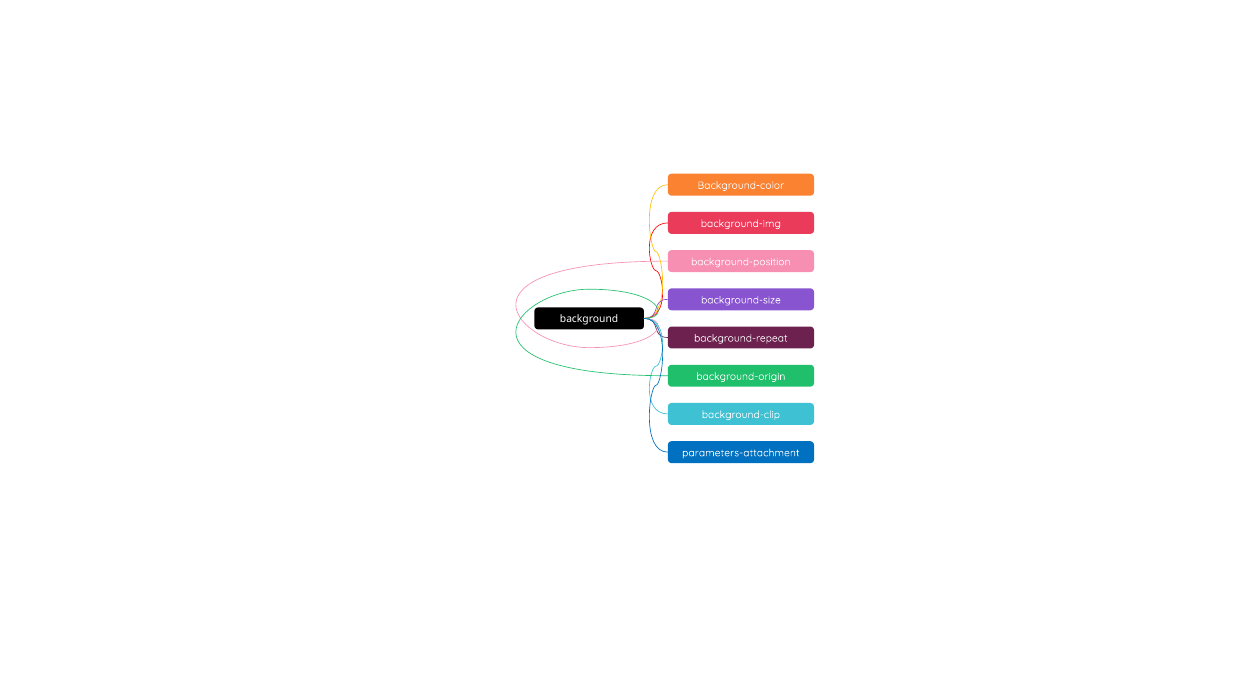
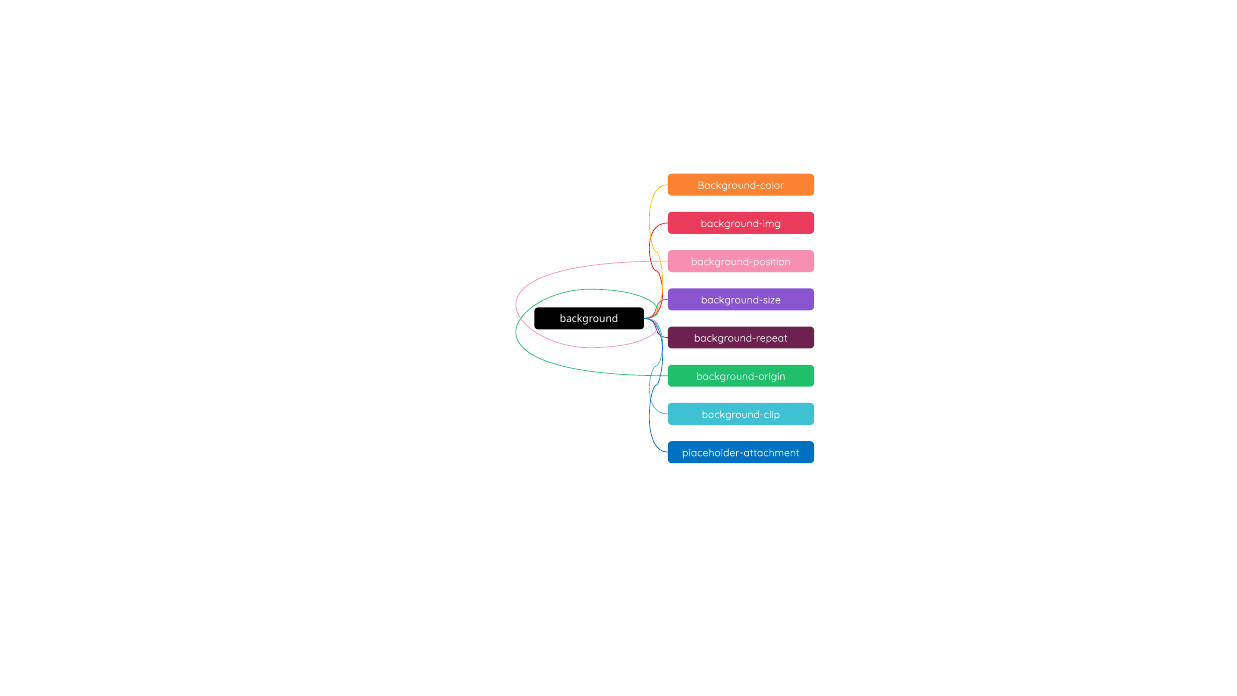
parameters-attachment: parameters-attachment -> placeholder-attachment
